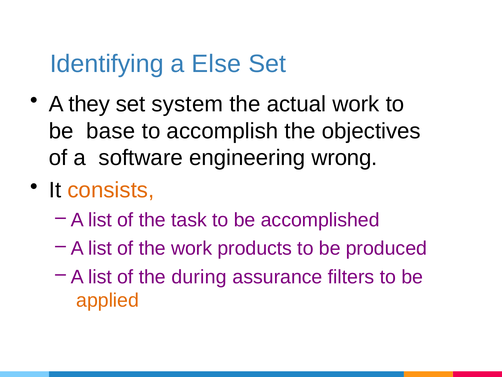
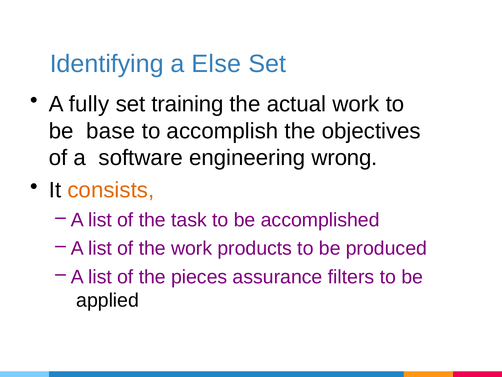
they: they -> fully
system: system -> training
during: during -> pieces
applied colour: orange -> black
